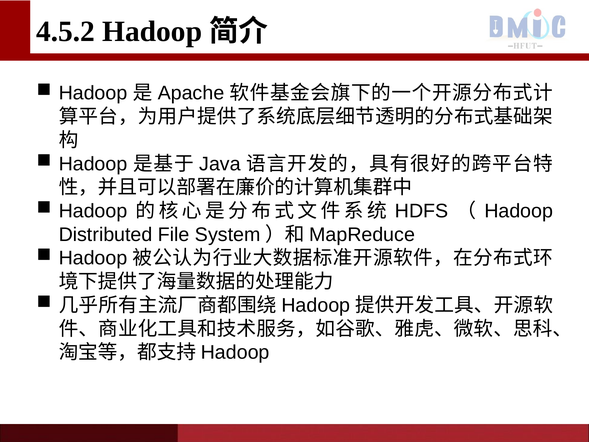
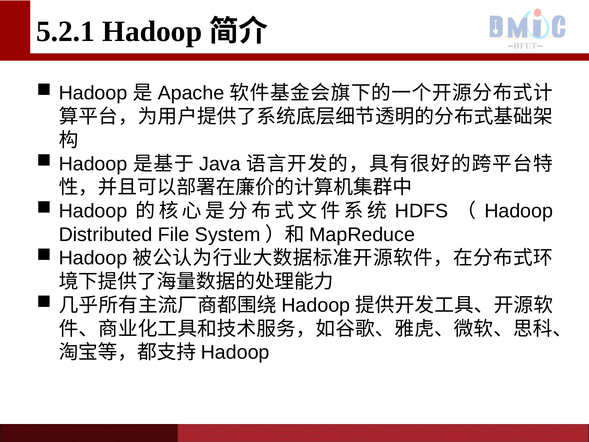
4.5.2: 4.5.2 -> 5.2.1
